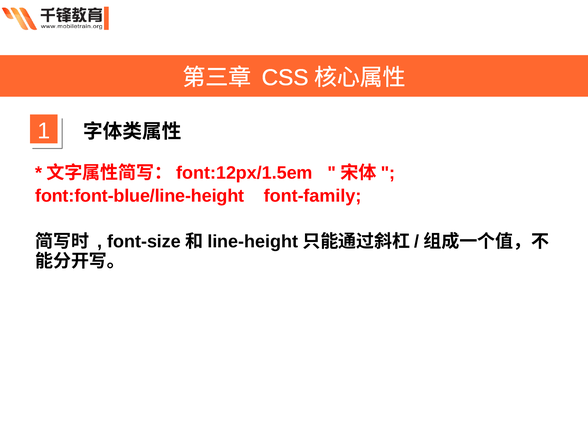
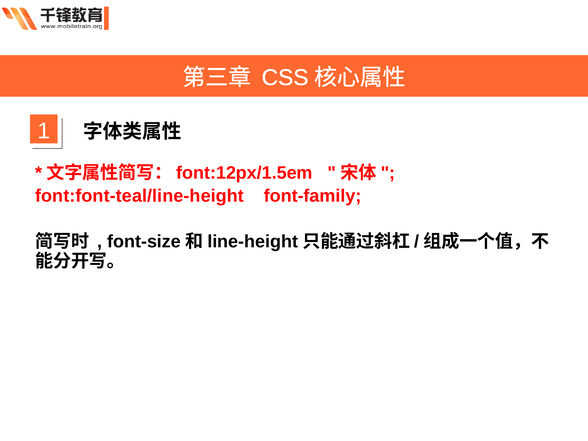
font:font-blue/line-height: font:font-blue/line-height -> font:font-teal/line-height
